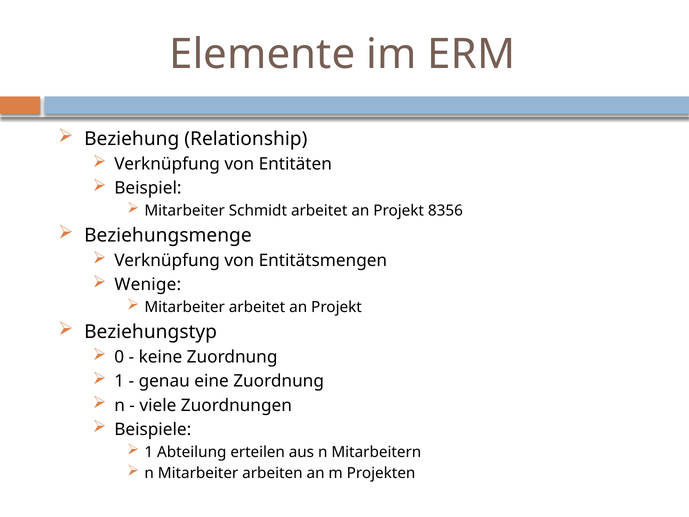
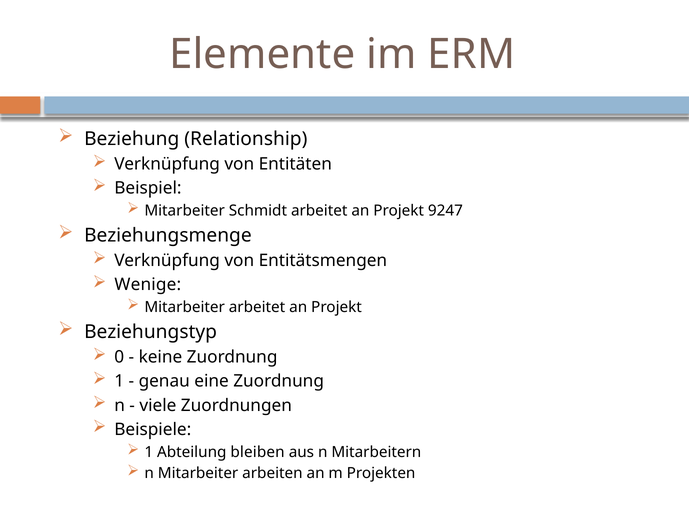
8356: 8356 -> 9247
erteilen: erteilen -> bleiben
